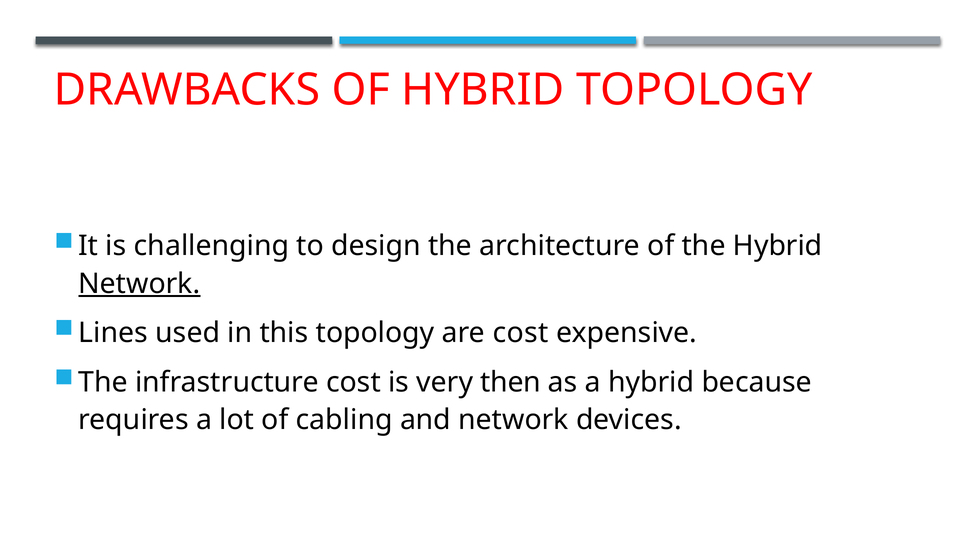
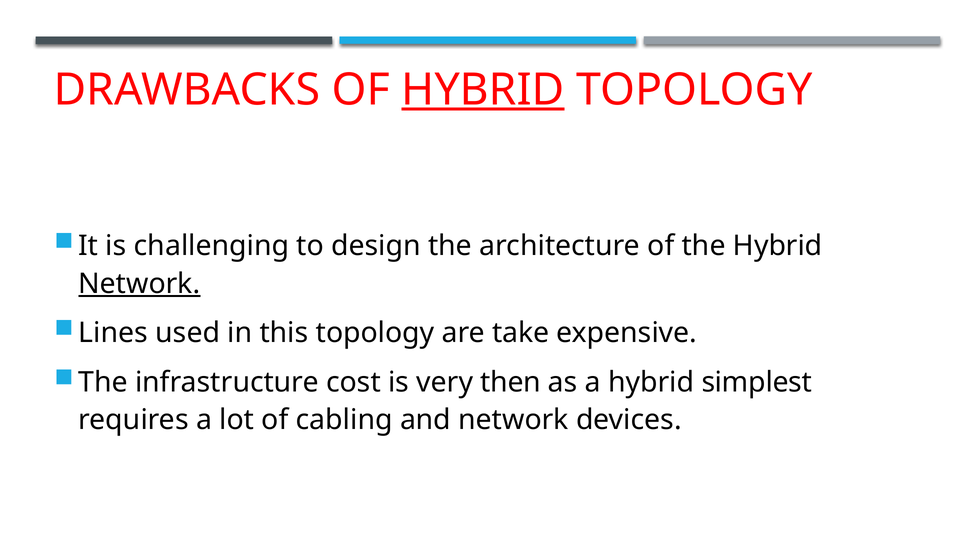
HYBRID at (483, 90) underline: none -> present
are cost: cost -> take
because: because -> simplest
